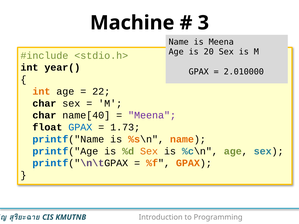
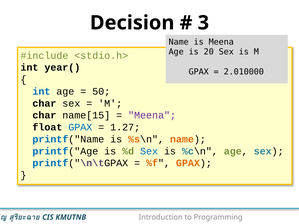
Machine: Machine -> Decision
int at (41, 91) colour: orange -> blue
22: 22 -> 50
name[40: name[40 -> name[15
1.73: 1.73 -> 1.27
Sex at (149, 151) colour: orange -> blue
